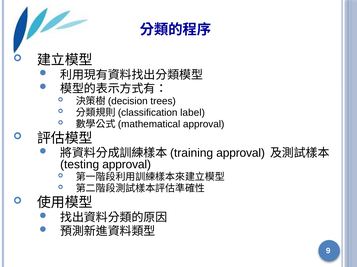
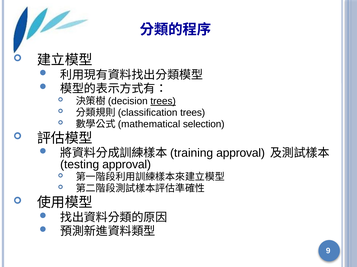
trees at (163, 101) underline: none -> present
label at (193, 113): label -> trees
approval at (204, 124): approval -> selection
